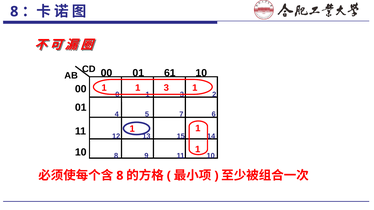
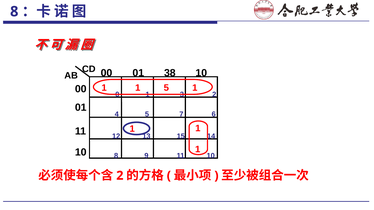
61: 61 -> 38
1 1 3: 3 -> 5
8 at (120, 176): 8 -> 2
